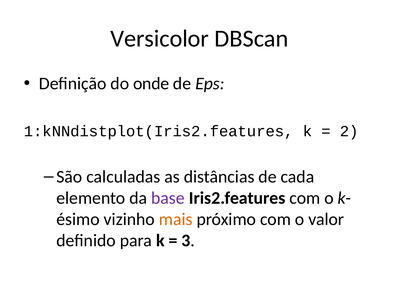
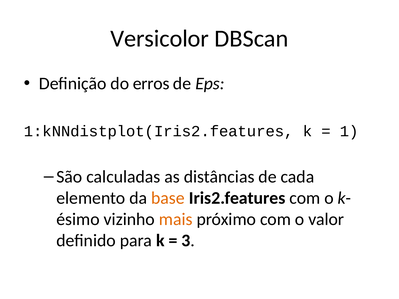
onde: onde -> erros
2: 2 -> 1
base colour: purple -> orange
